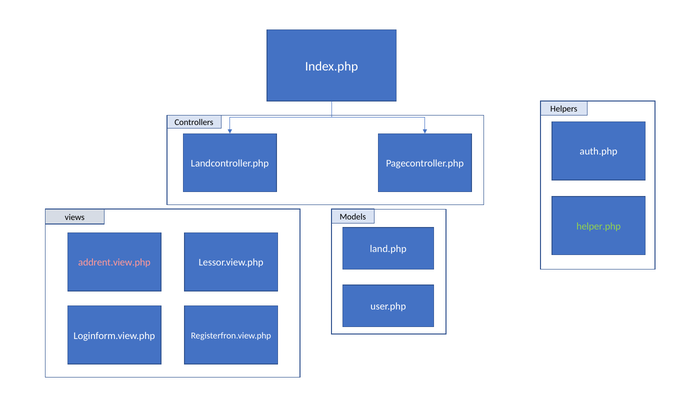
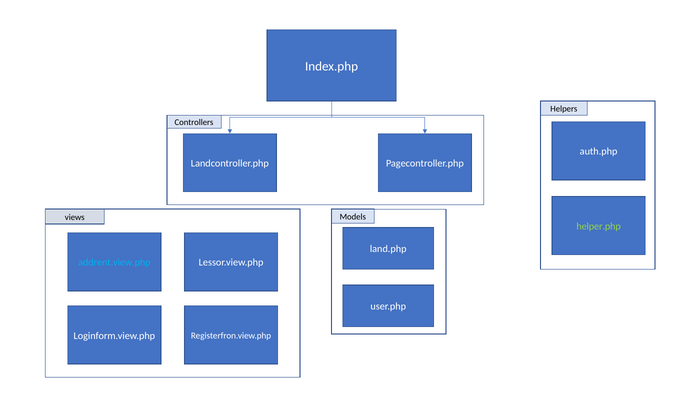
addrent.view.php colour: pink -> light blue
